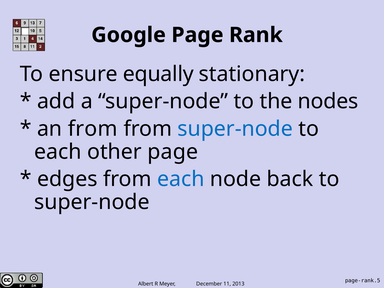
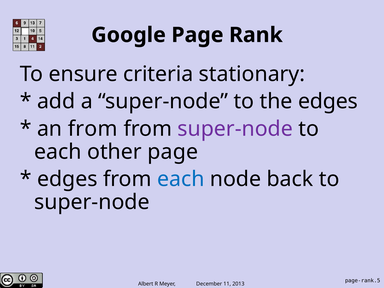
equally: equally -> criteria
the nodes: nodes -> edges
super-node at (235, 129) colour: blue -> purple
